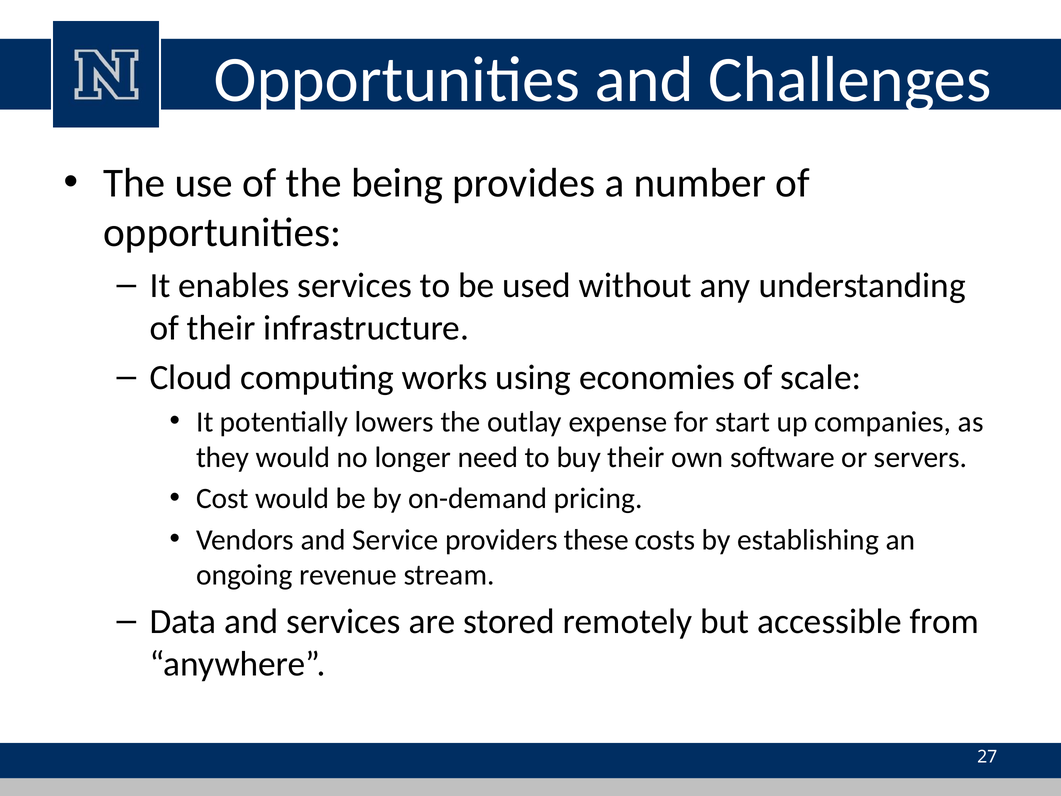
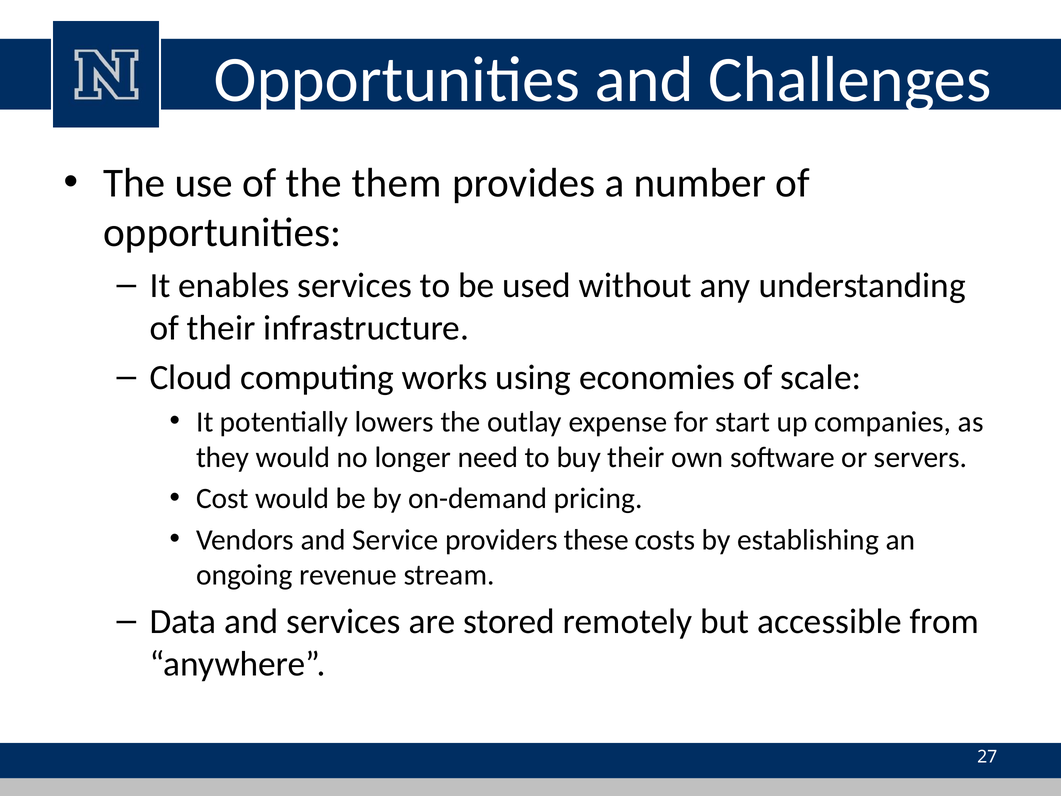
being: being -> them
